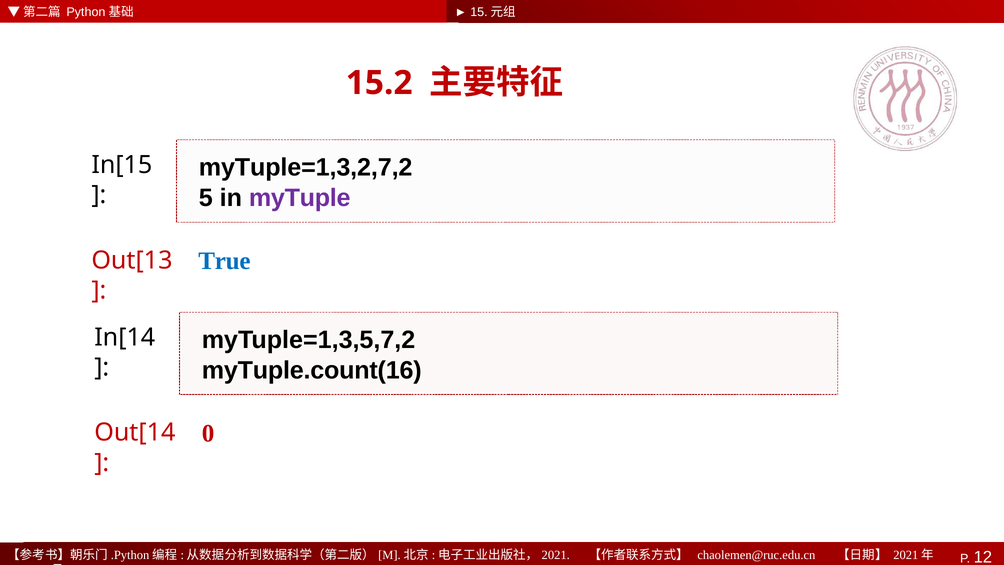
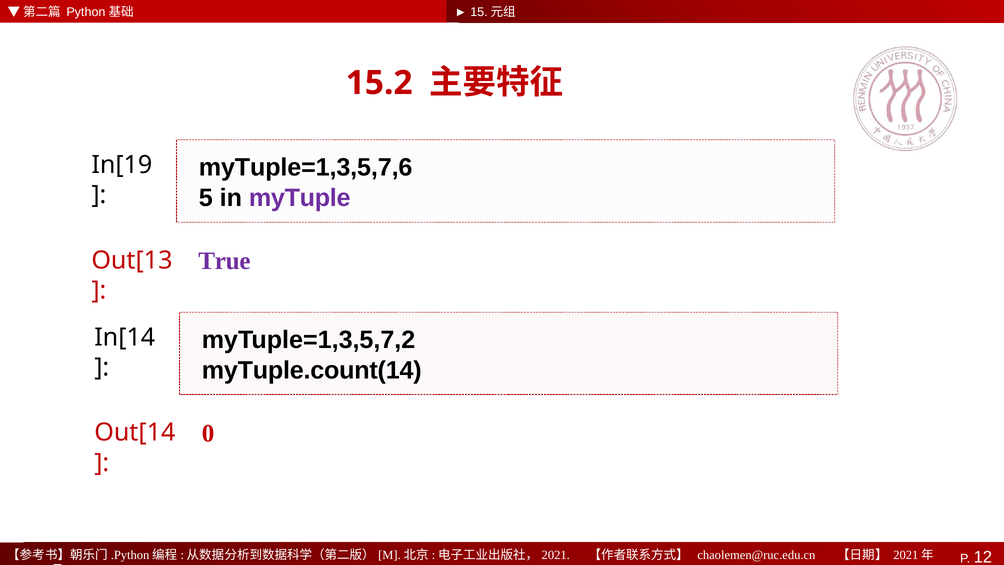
myTuple=1,3,2,7,2: myTuple=1,3,2,7,2 -> myTuple=1,3,5,7,6
In[15: In[15 -> In[19
True colour: blue -> purple
myTuple.count(16: myTuple.count(16 -> myTuple.count(14
